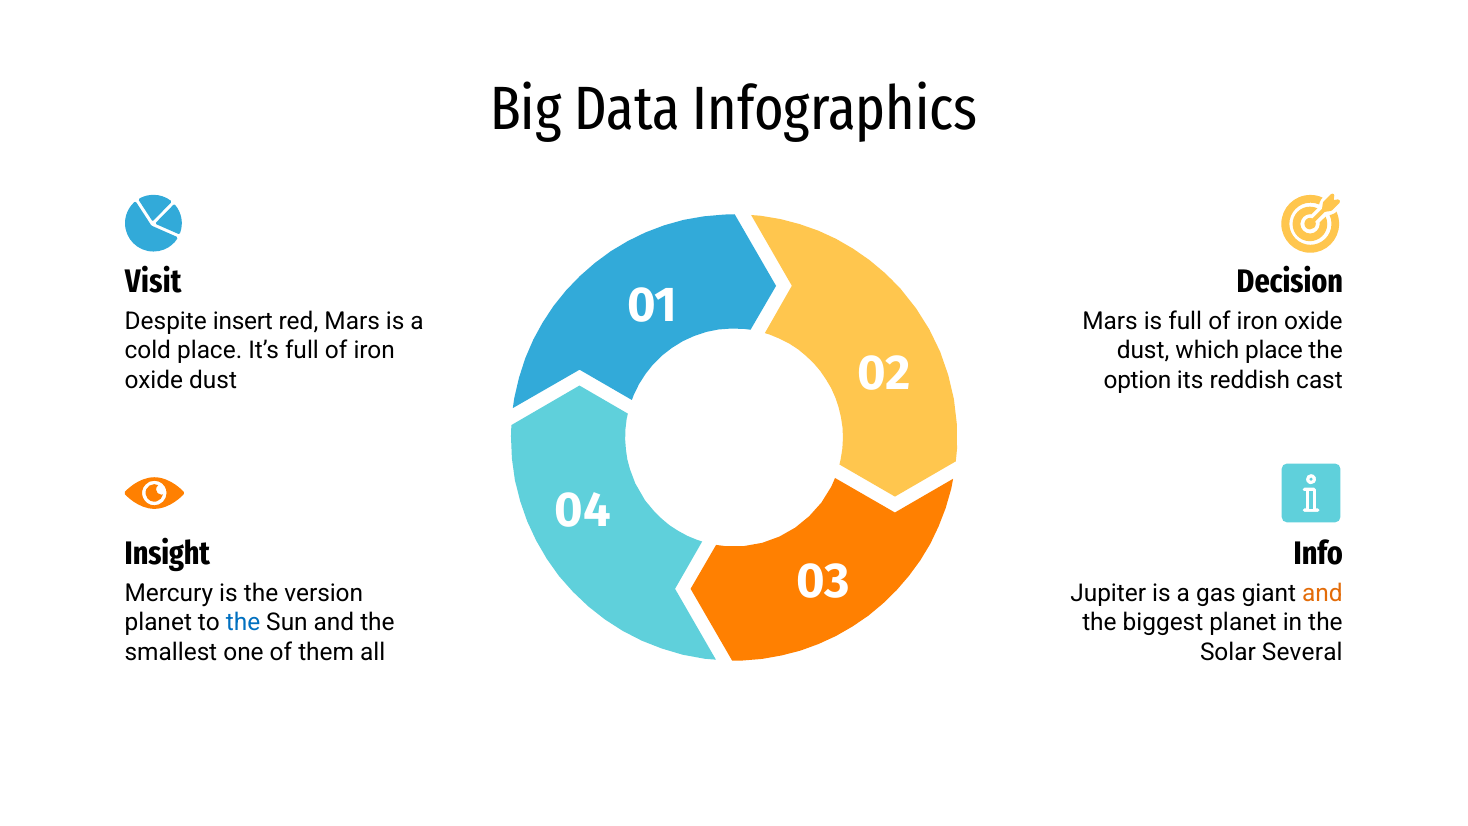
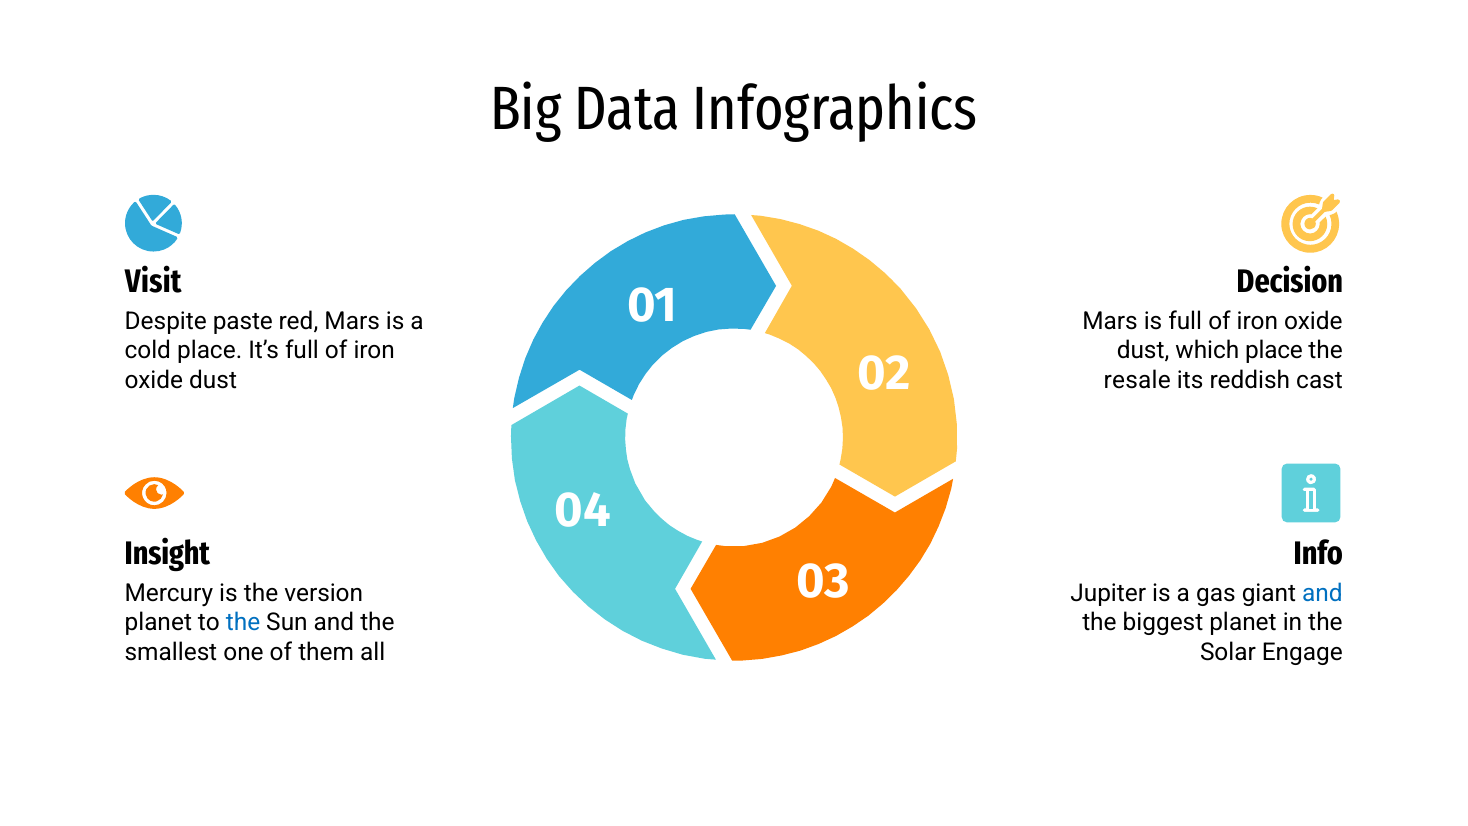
insert: insert -> paste
option: option -> resale
and at (1322, 593) colour: orange -> blue
Several: Several -> Engage
